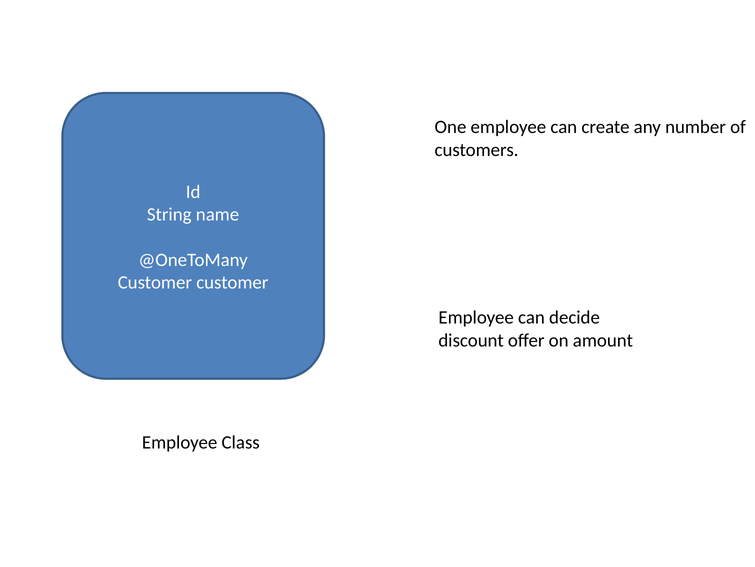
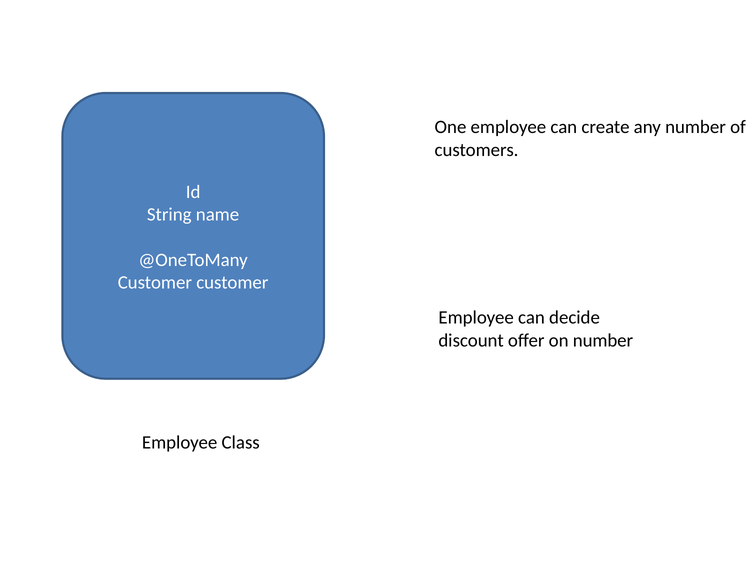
on amount: amount -> number
